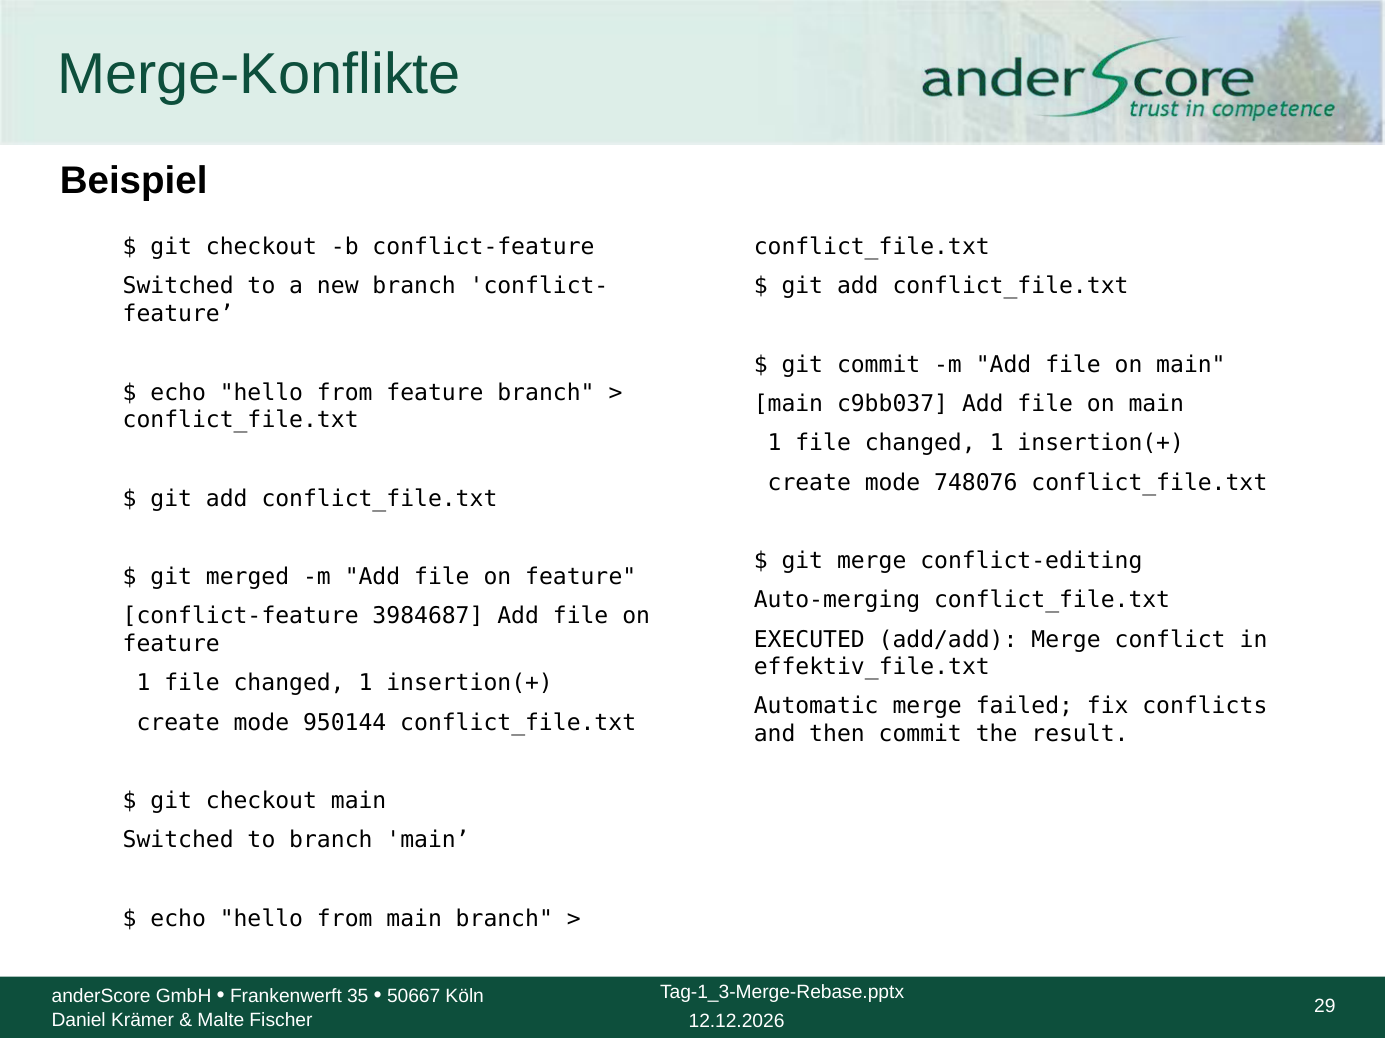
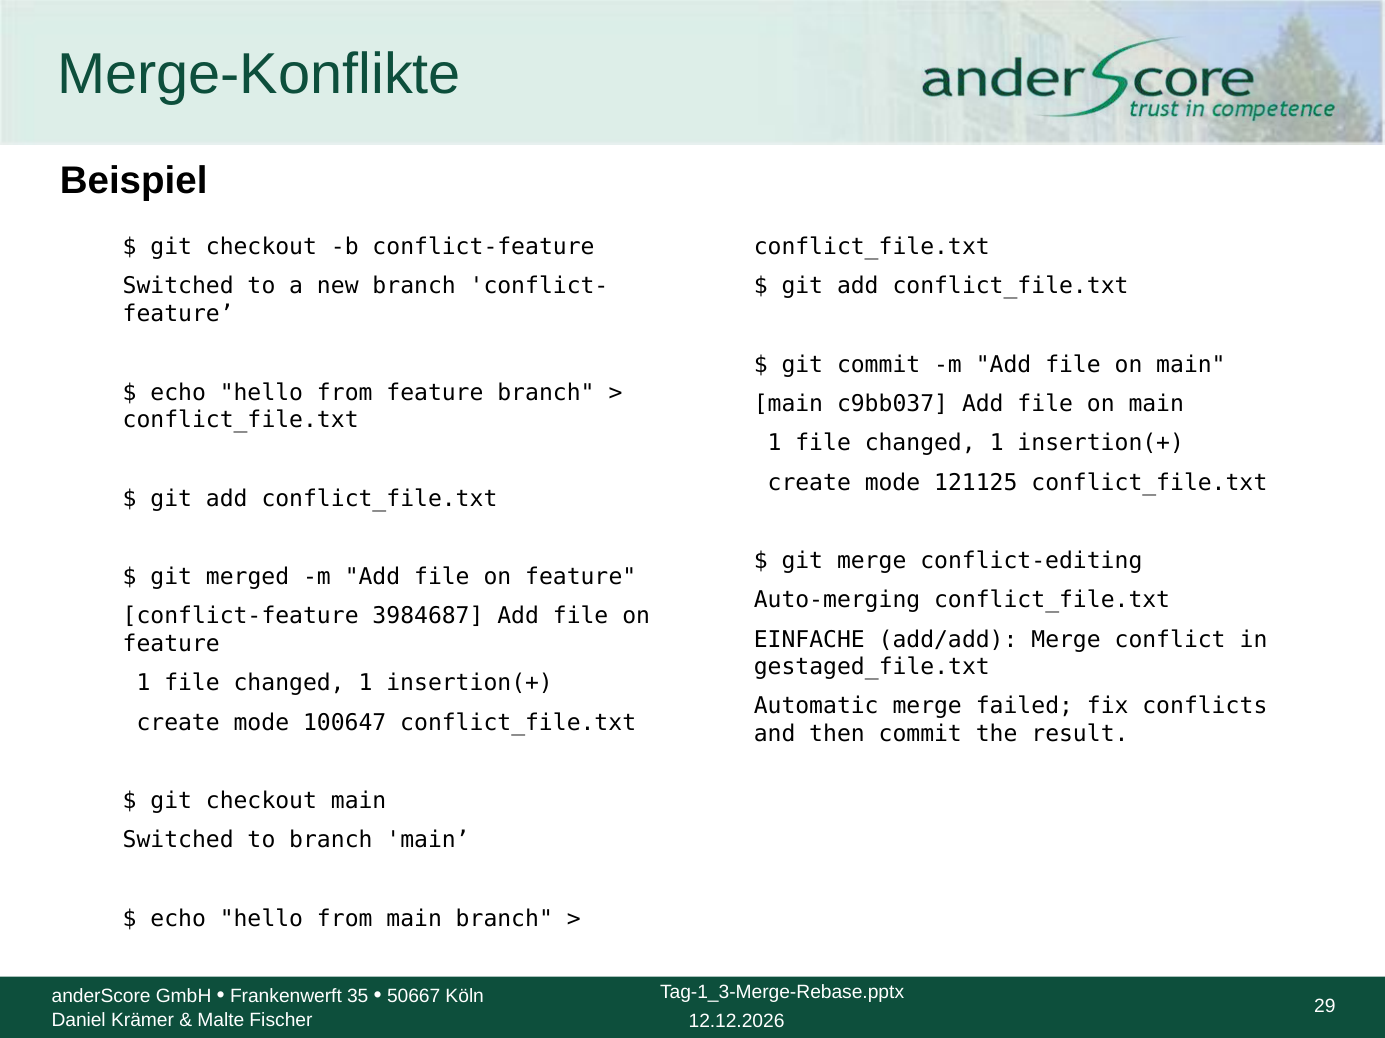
748076: 748076 -> 121125
EXECUTED: EXECUTED -> EINFACHE
effektiv_file.txt: effektiv_file.txt -> gestaged_file.txt
950144: 950144 -> 100647
